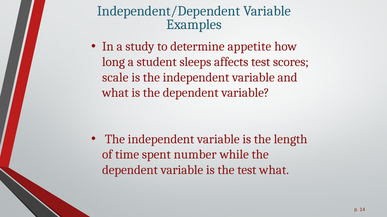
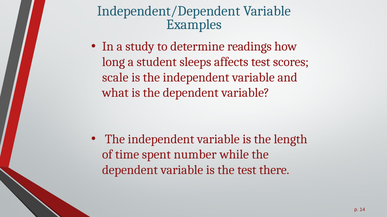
appetite: appetite -> readings
test what: what -> there
